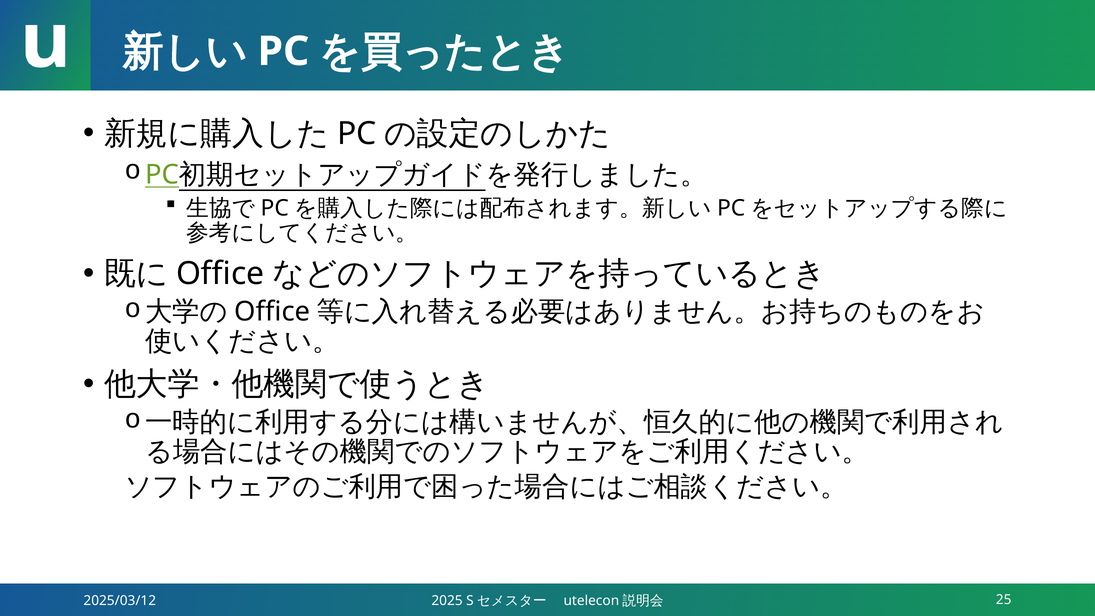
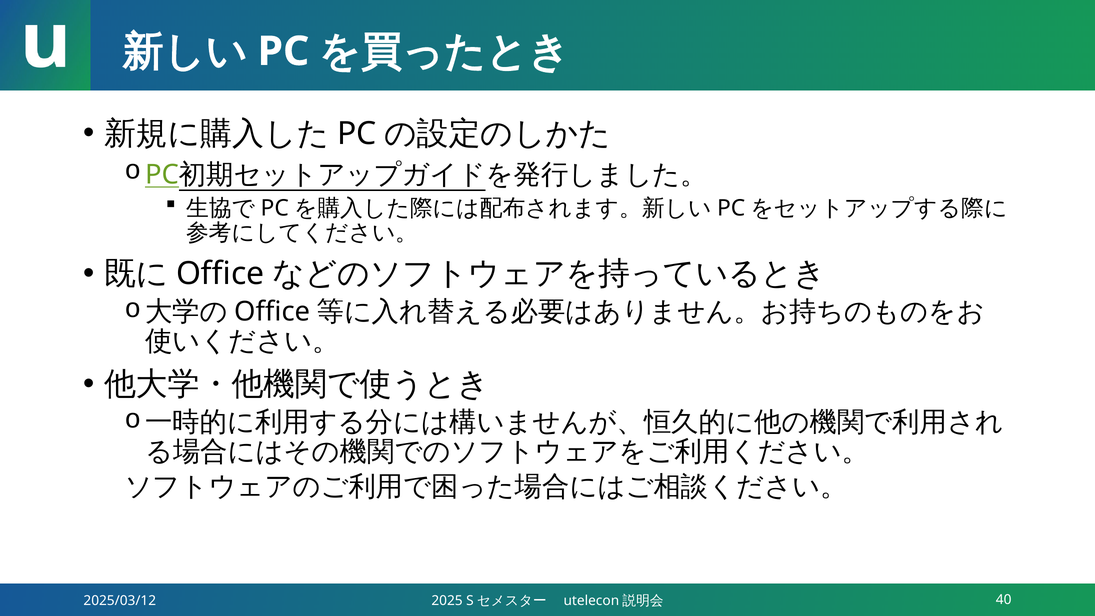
25: 25 -> 40
